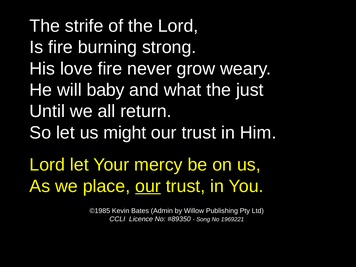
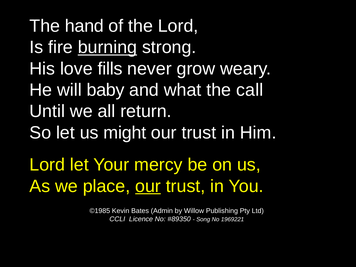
strife: strife -> hand
burning underline: none -> present
love fire: fire -> fills
just: just -> call
